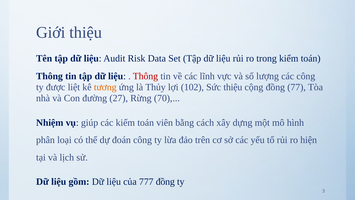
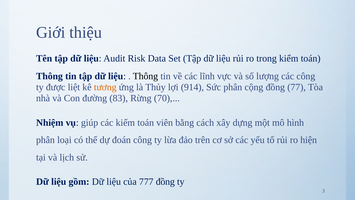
Thông at (145, 76) colour: red -> black
102: 102 -> 914
Sức thiệu: thiệu -> phân
27: 27 -> 83
